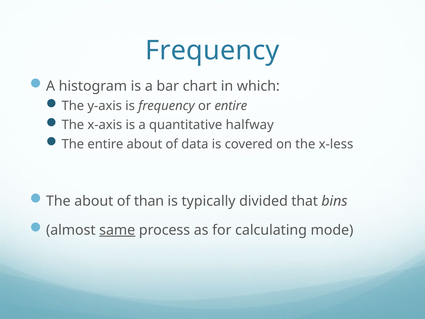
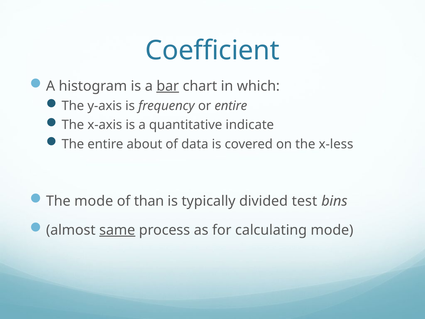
Frequency at (212, 51): Frequency -> Coefficient
bar underline: none -> present
halfway: halfway -> indicate
The about: about -> mode
that: that -> test
